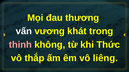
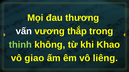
khát: khát -> thắp
thinh colour: pink -> light green
Thức: Thức -> Khao
thắp: thắp -> giao
